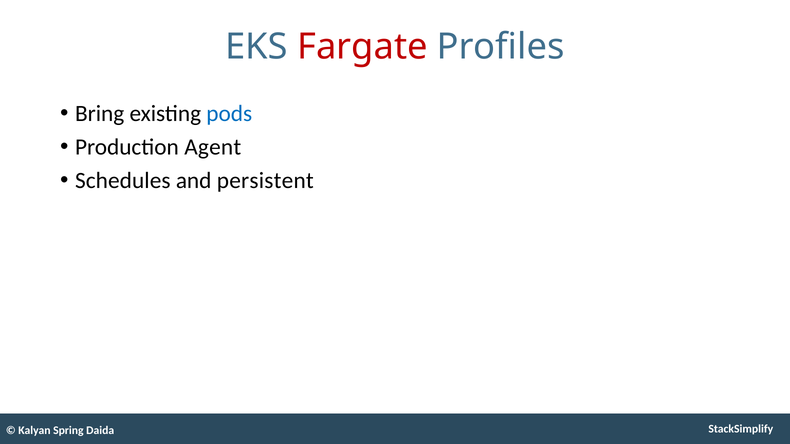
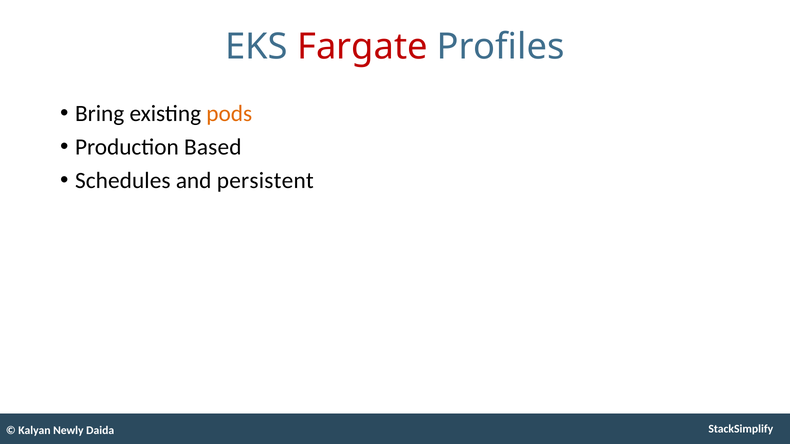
pods colour: blue -> orange
Agent: Agent -> Based
Spring: Spring -> Newly
